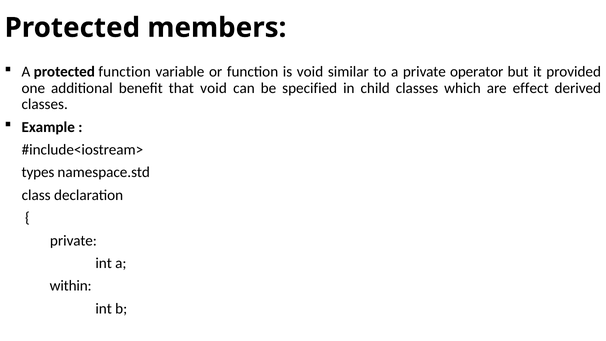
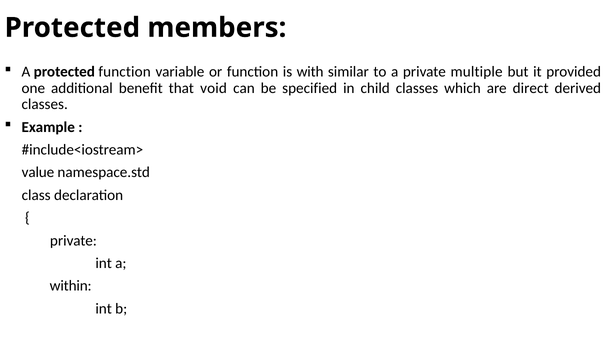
is void: void -> with
operator: operator -> multiple
effect: effect -> direct
types: types -> value
